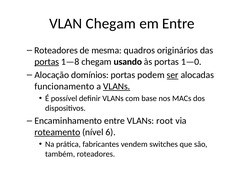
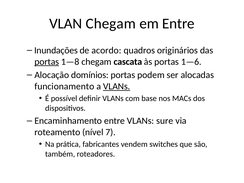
Roteadores at (56, 50): Roteadores -> Inundações
mesma: mesma -> acordo
usando: usando -> cascata
1—0: 1—0 -> 1—6
ser underline: present -> none
root: root -> sure
roteamento underline: present -> none
6: 6 -> 7
